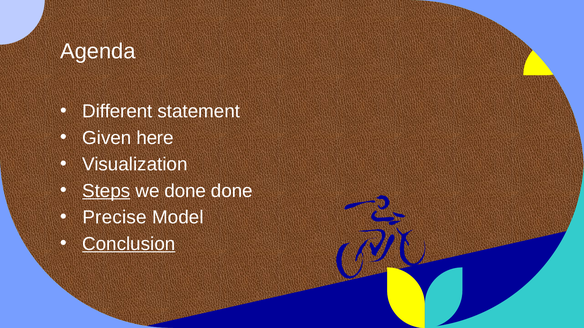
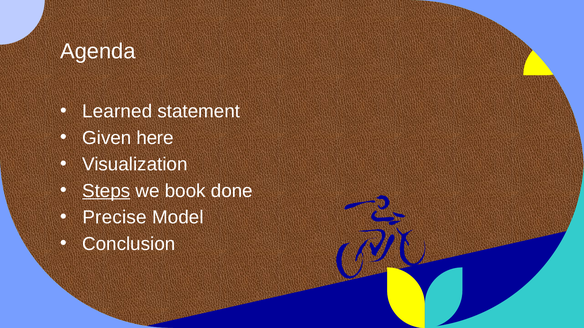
Different: Different -> Learned
we done: done -> book
Conclusion underline: present -> none
